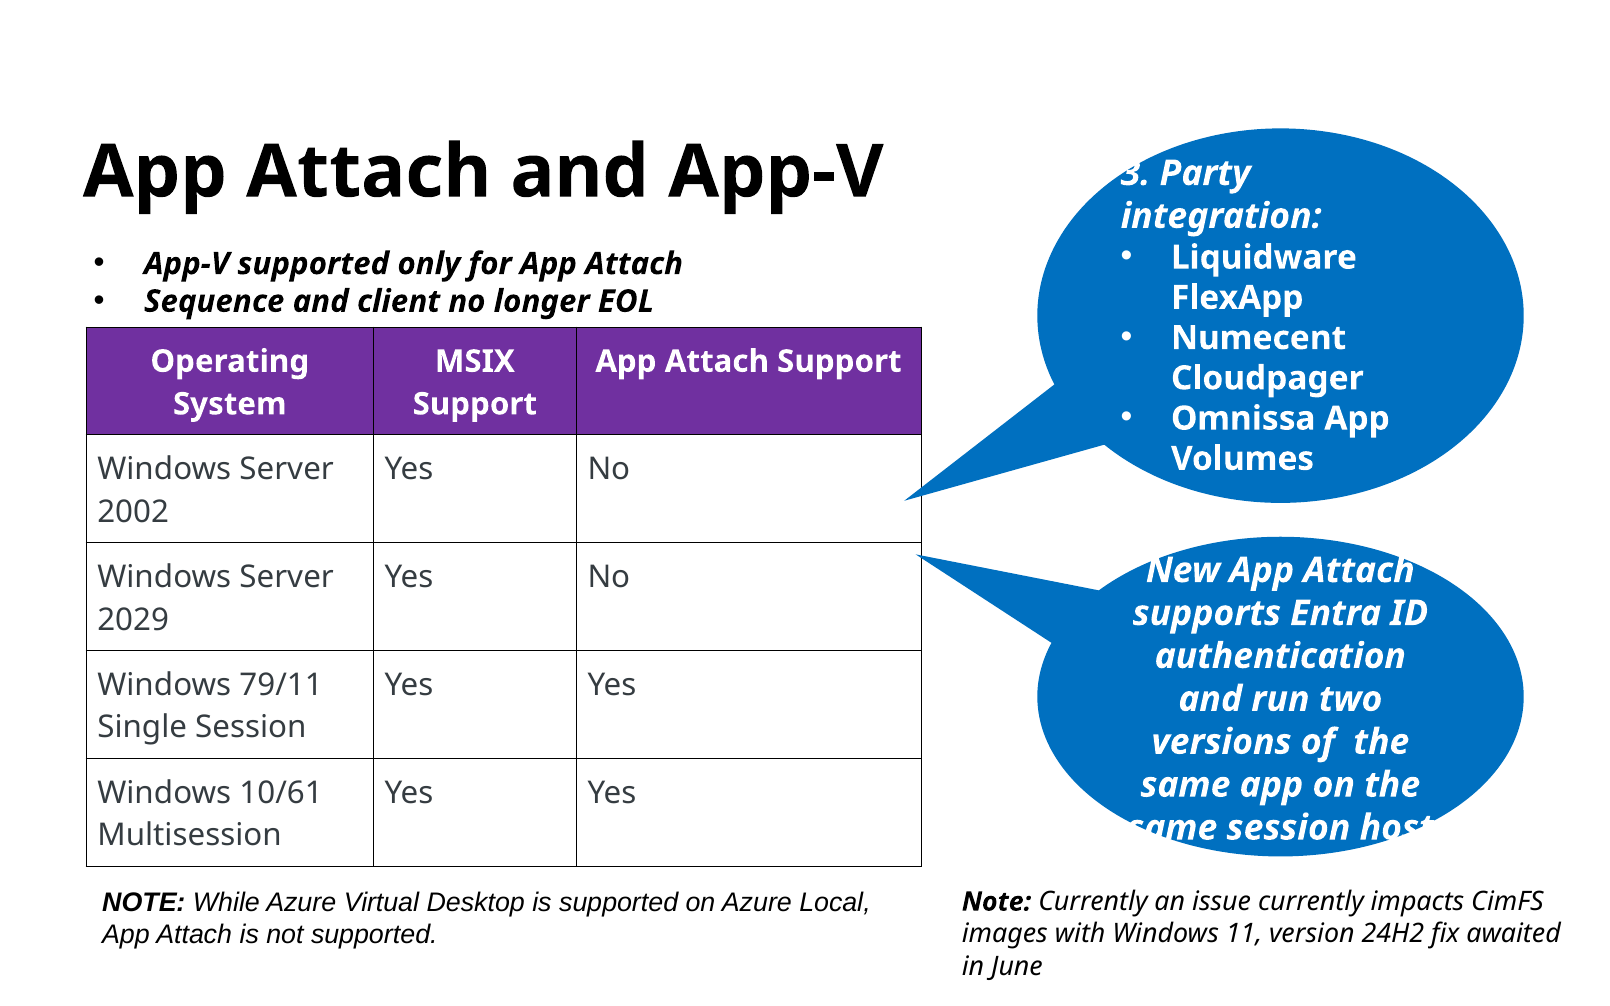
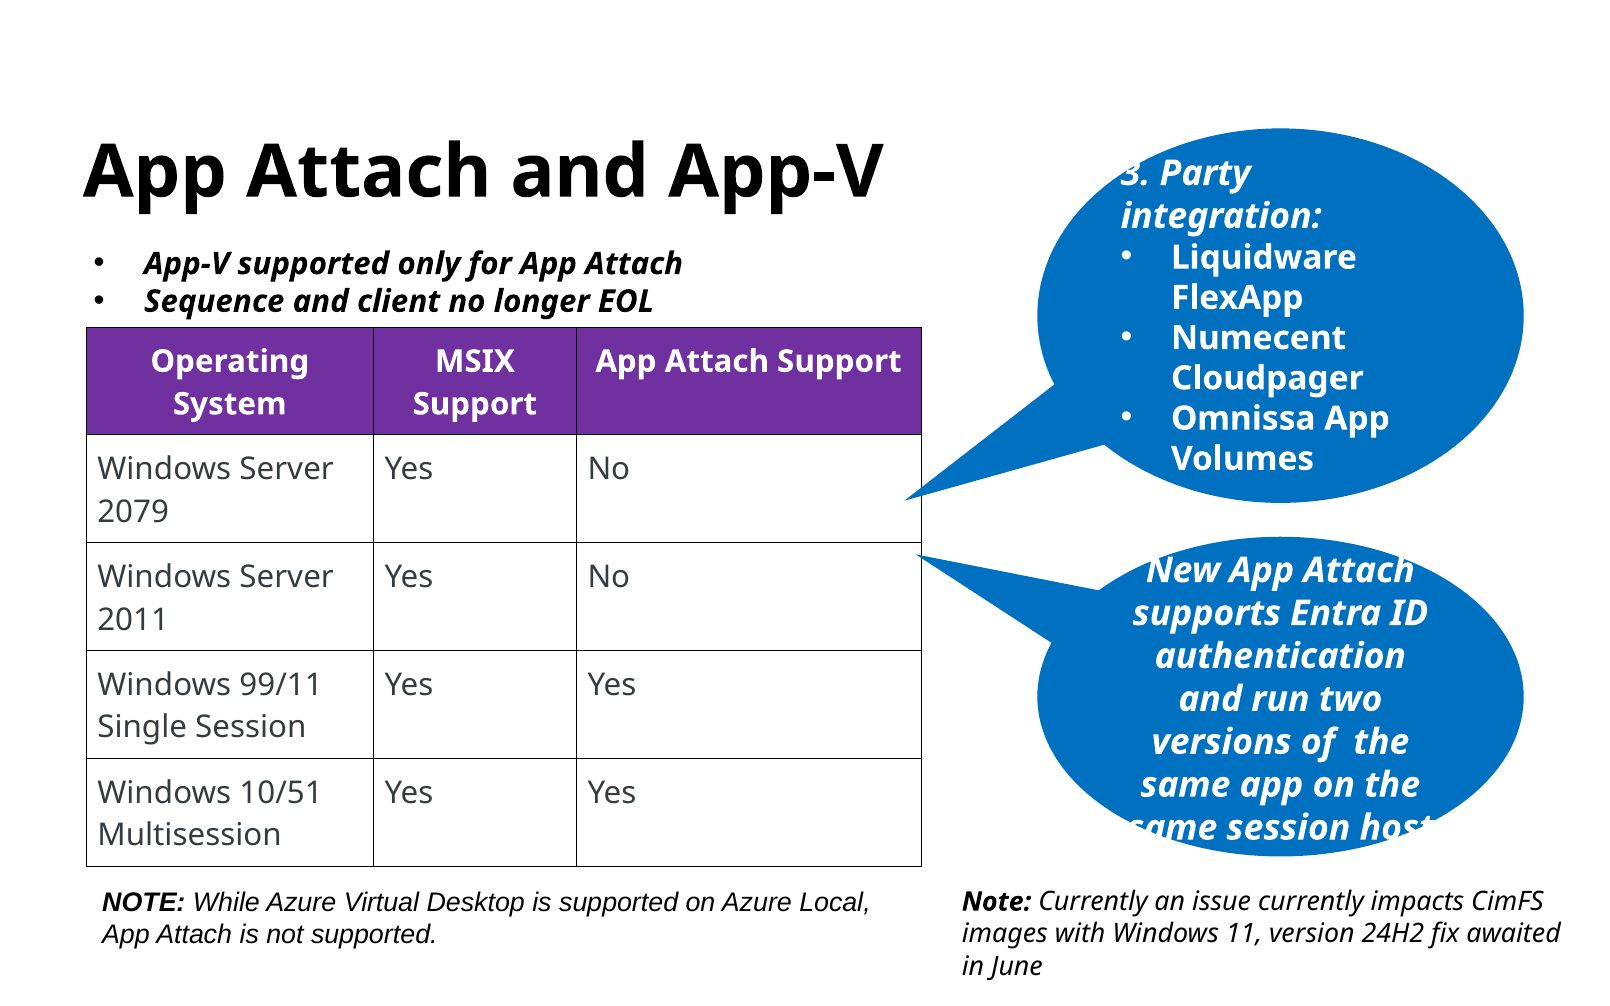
2002: 2002 -> 2079
2029: 2029 -> 2011
79/11: 79/11 -> 99/11
10/61: 10/61 -> 10/51
